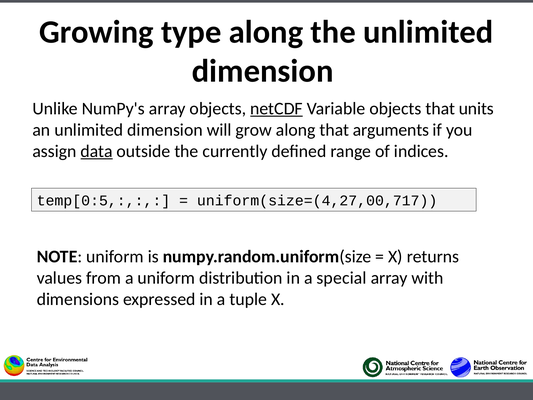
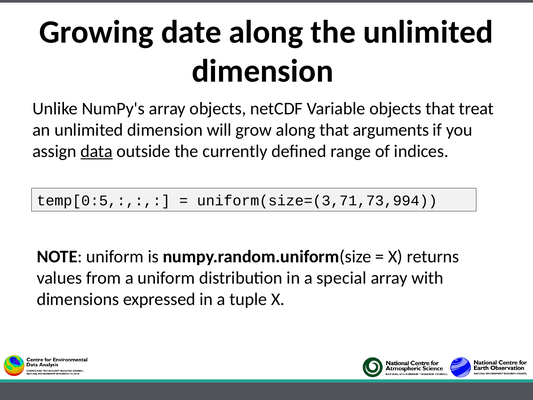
type: type -> date
netCDF underline: present -> none
units: units -> treat
uniform(size=(4,27,00,717: uniform(size=(4,27,00,717 -> uniform(size=(3,71,73,994
